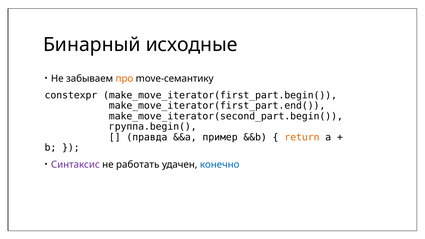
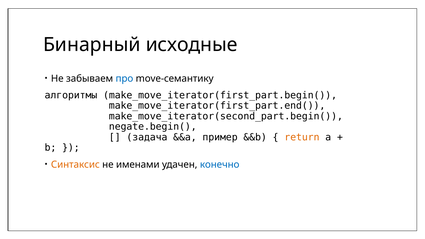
про colour: orange -> blue
constexpr: constexpr -> алгоритмы
группа.begin(: группа.begin( -> negate.begin(
правда: правда -> задача
Синтаксис colour: purple -> orange
работать: работать -> именами
